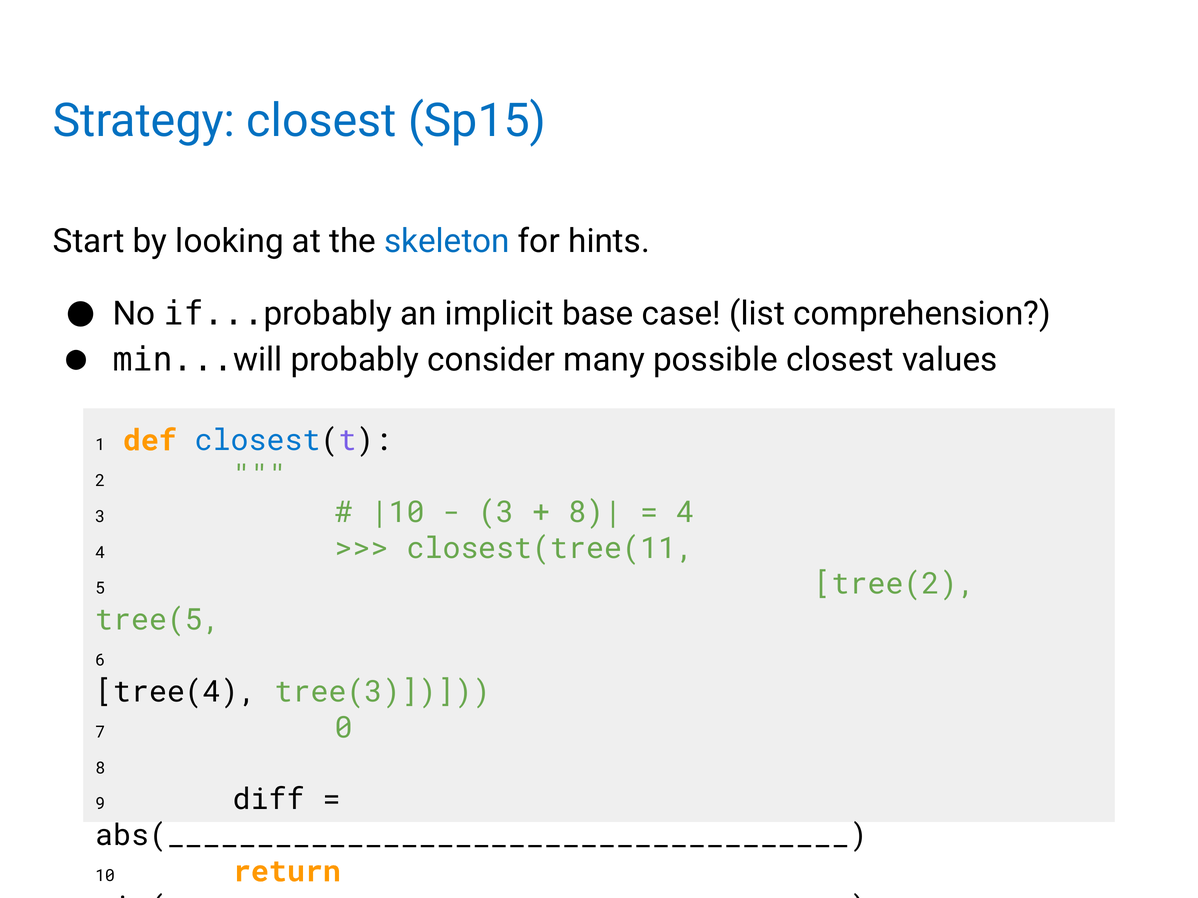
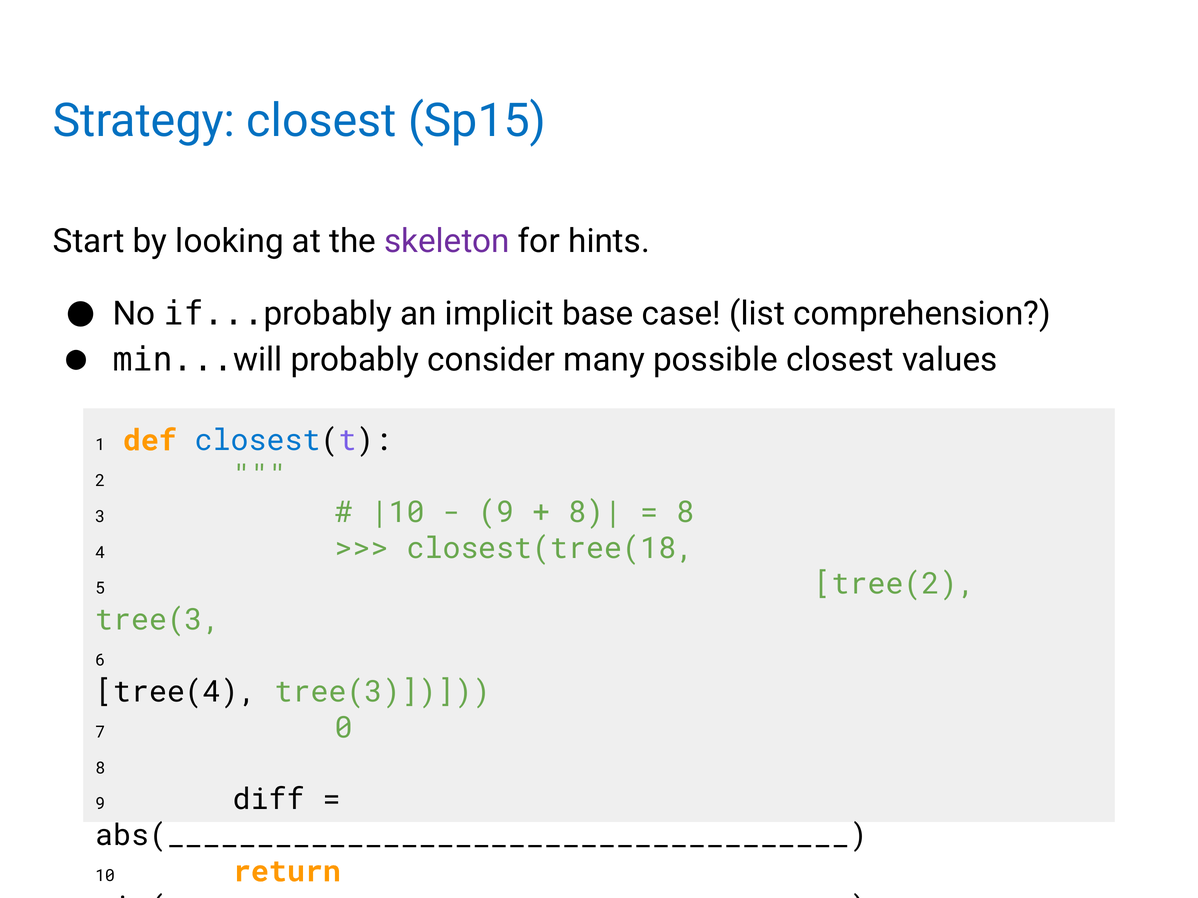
skeleton colour: blue -> purple
3 at (496, 513): 3 -> 9
4 at (685, 513): 4 -> 8
closest(tree(11: closest(tree(11 -> closest(tree(18
tree(5 at (158, 620): tree(5 -> tree(3
